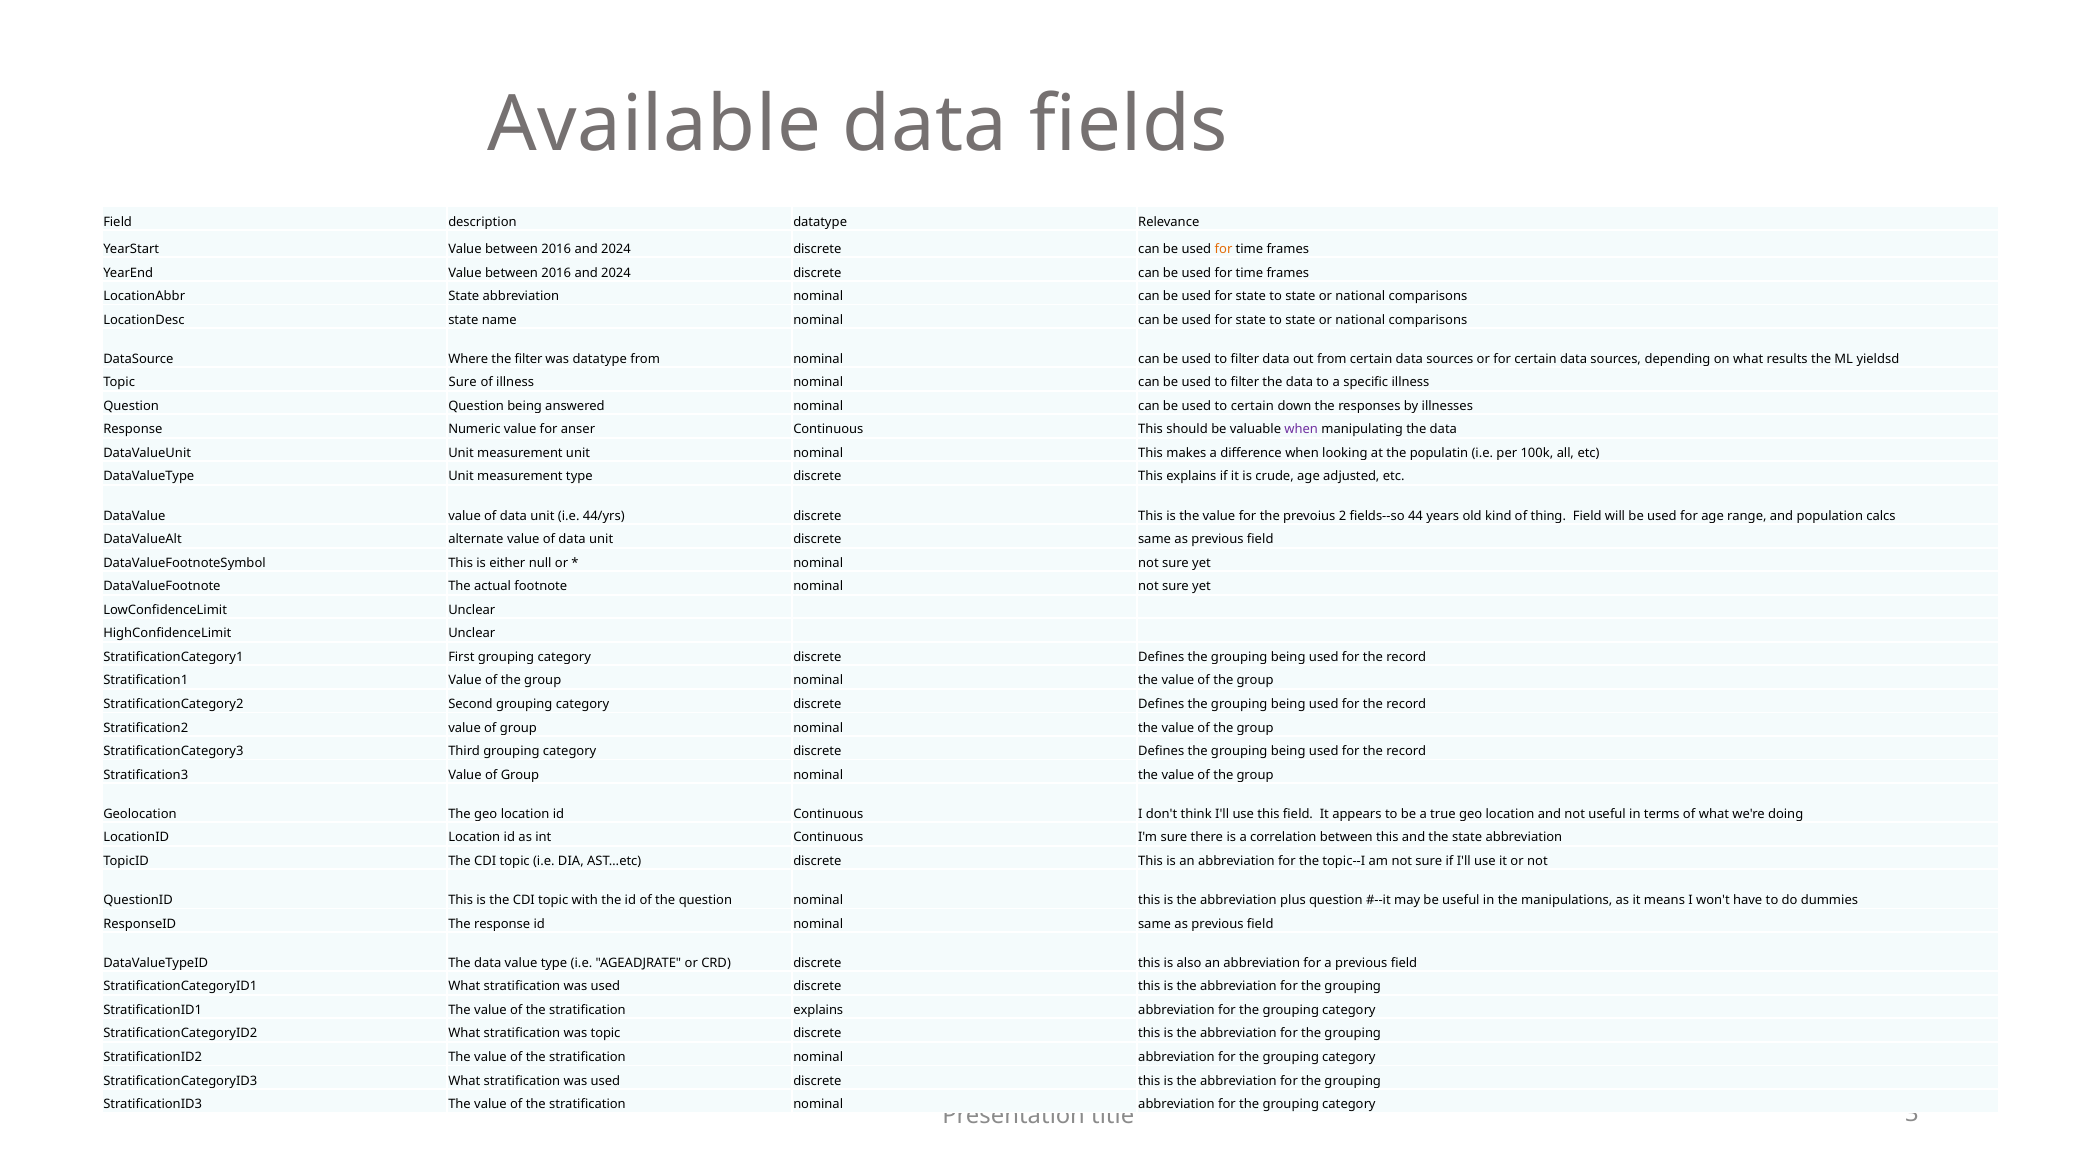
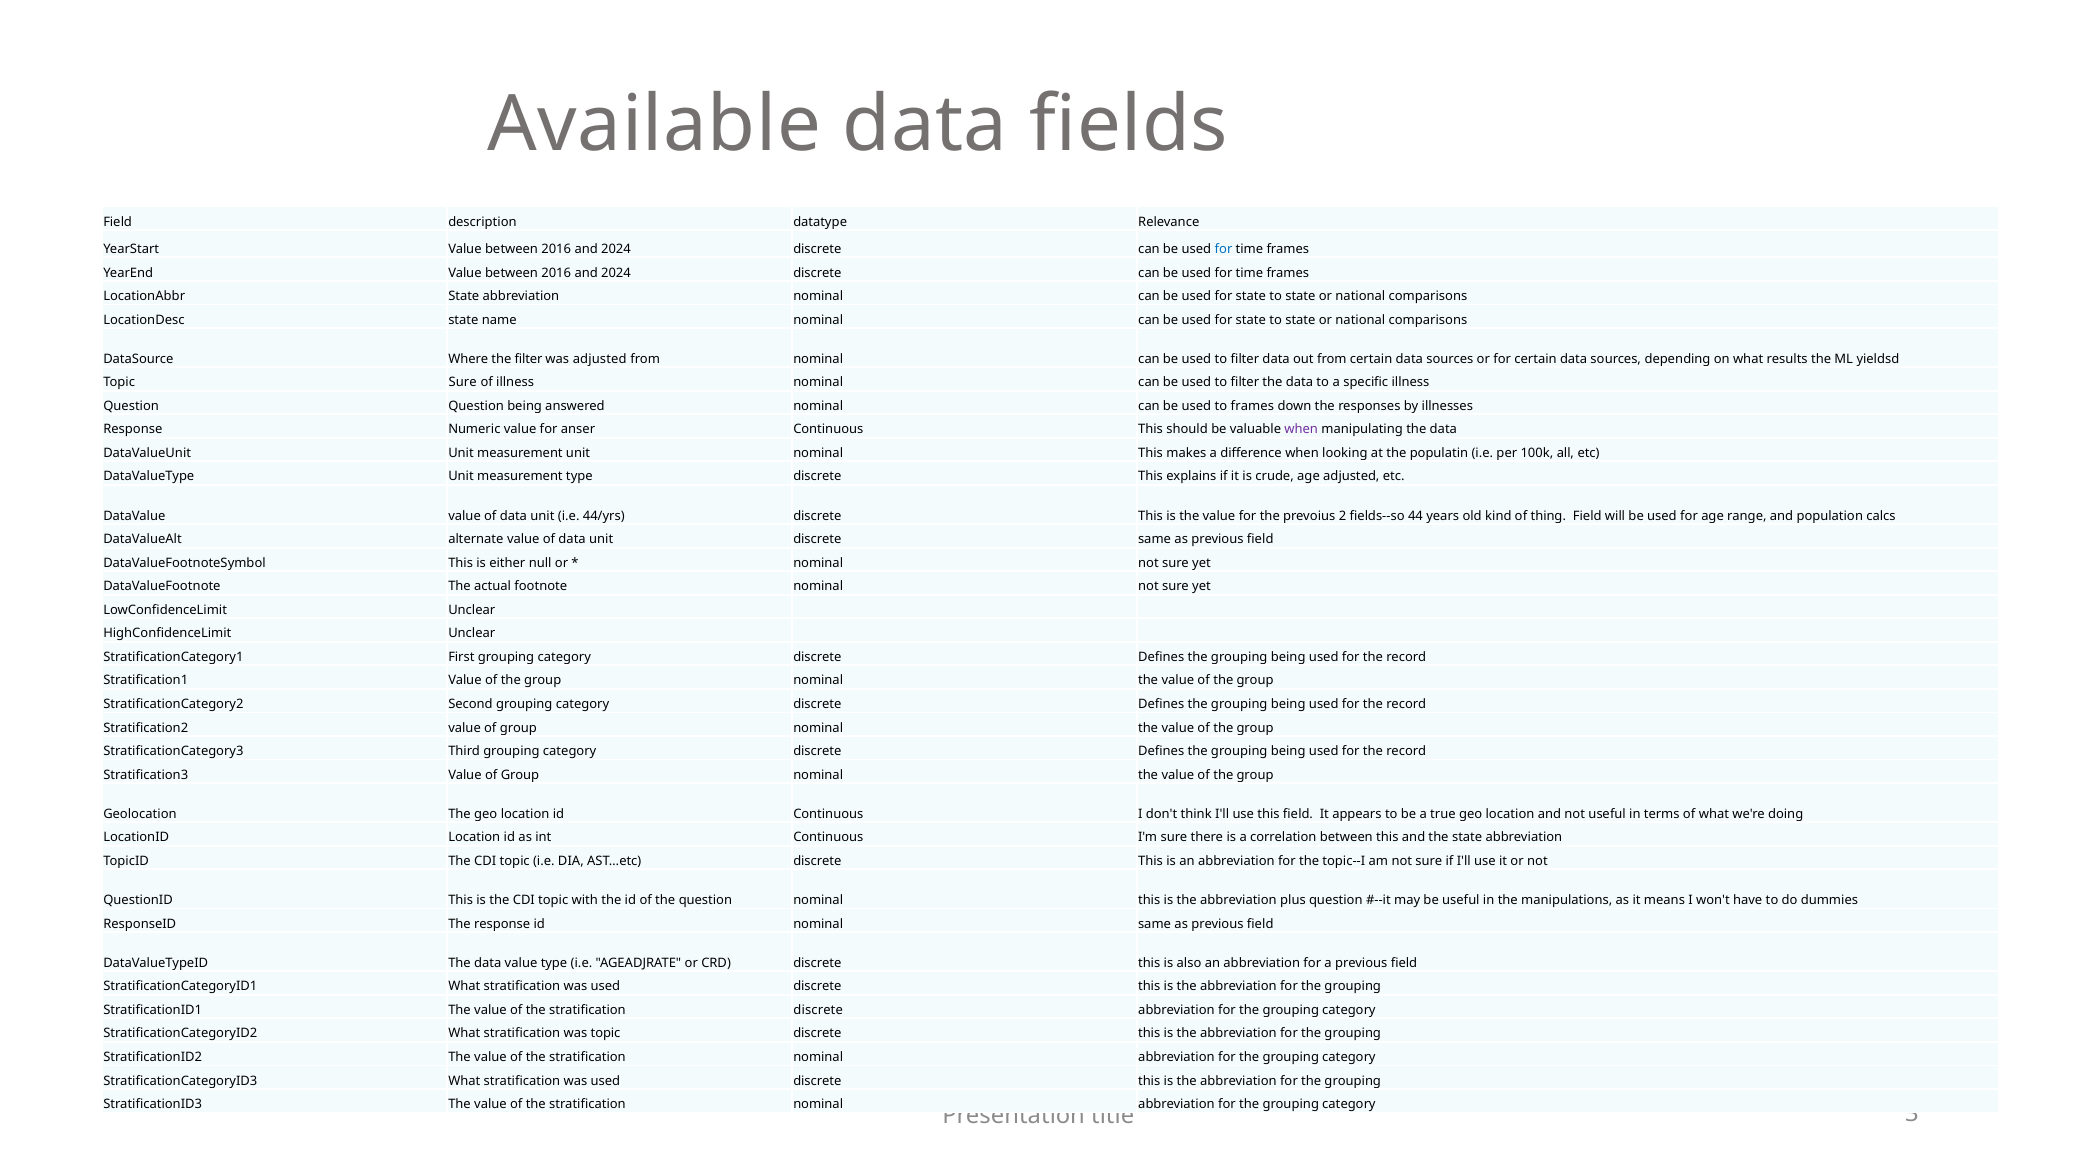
for at (1224, 249) colour: orange -> blue
was datatype: datatype -> adjusted
to certain: certain -> frames
stratification explains: explains -> discrete
